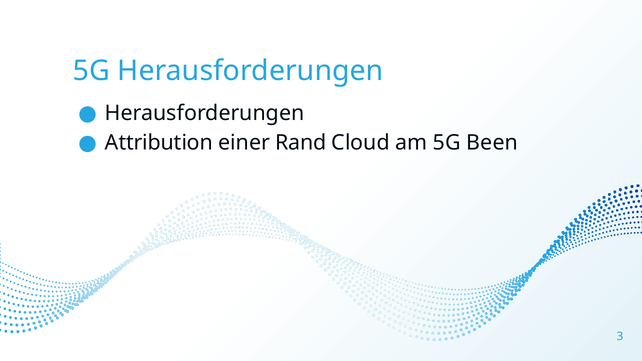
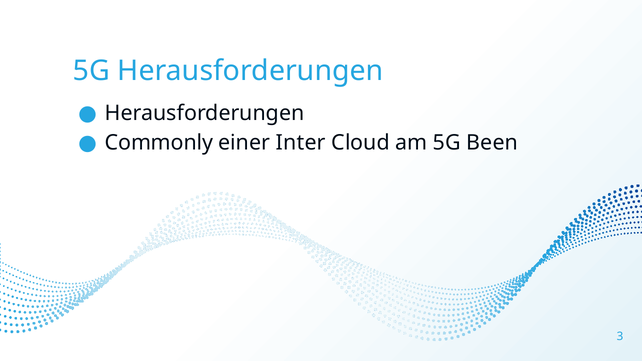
Attribution: Attribution -> Commonly
Rand: Rand -> Inter
